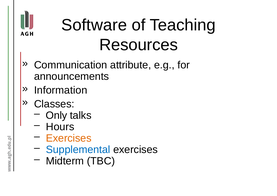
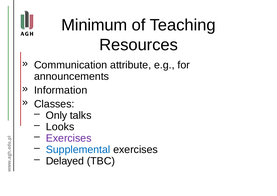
Software: Software -> Minimum
Hours: Hours -> Looks
Exercises at (69, 138) colour: orange -> purple
Midterm: Midterm -> Delayed
